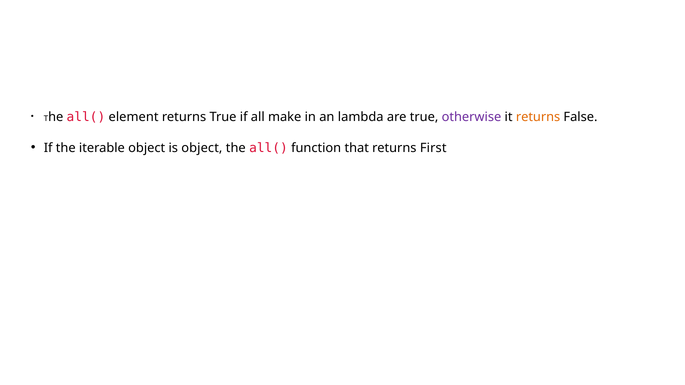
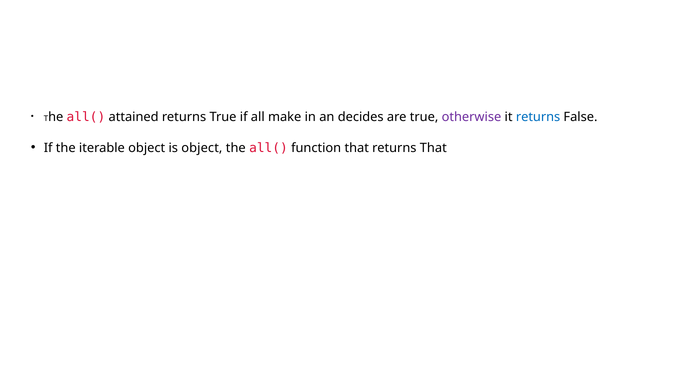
element: element -> attained
lambda: lambda -> decides
returns at (538, 117) colour: orange -> blue
returns First: First -> That
